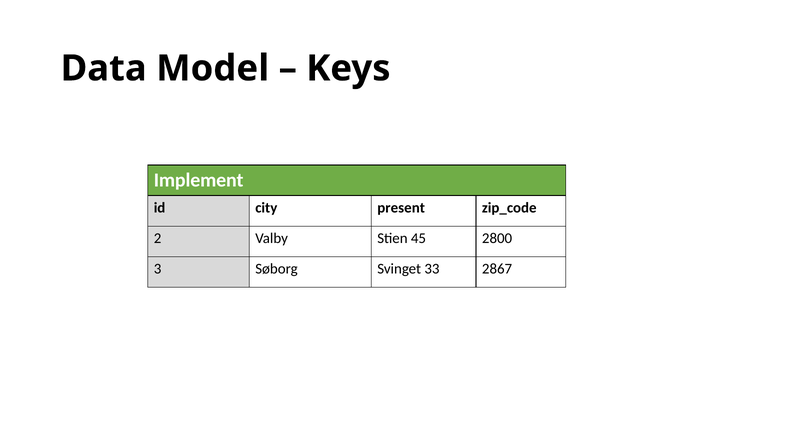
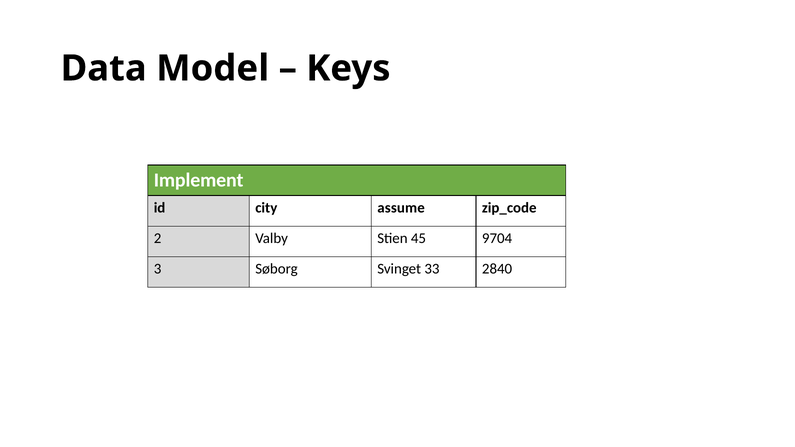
present: present -> assume
2800: 2800 -> 9704
2867: 2867 -> 2840
